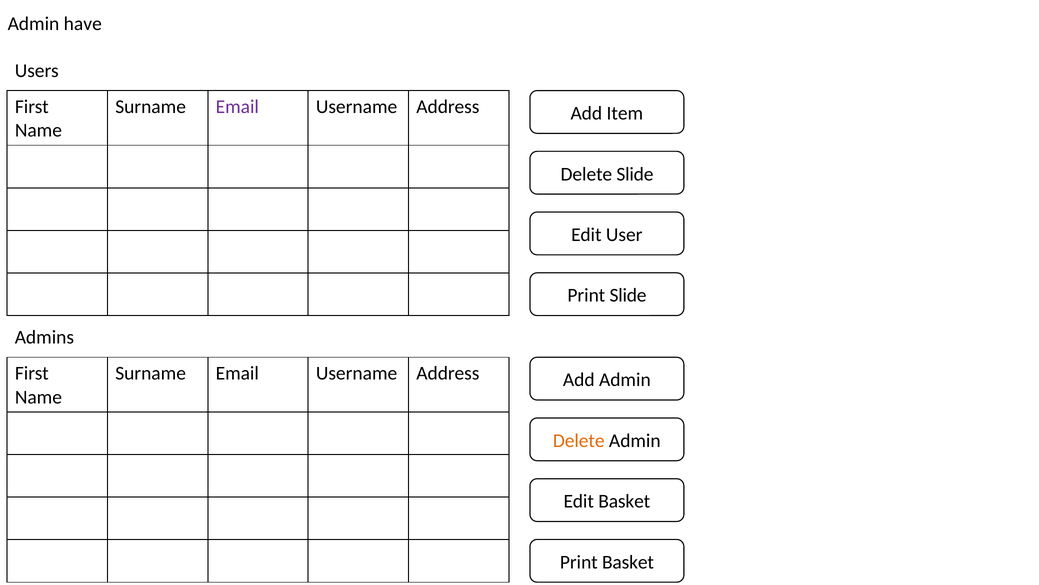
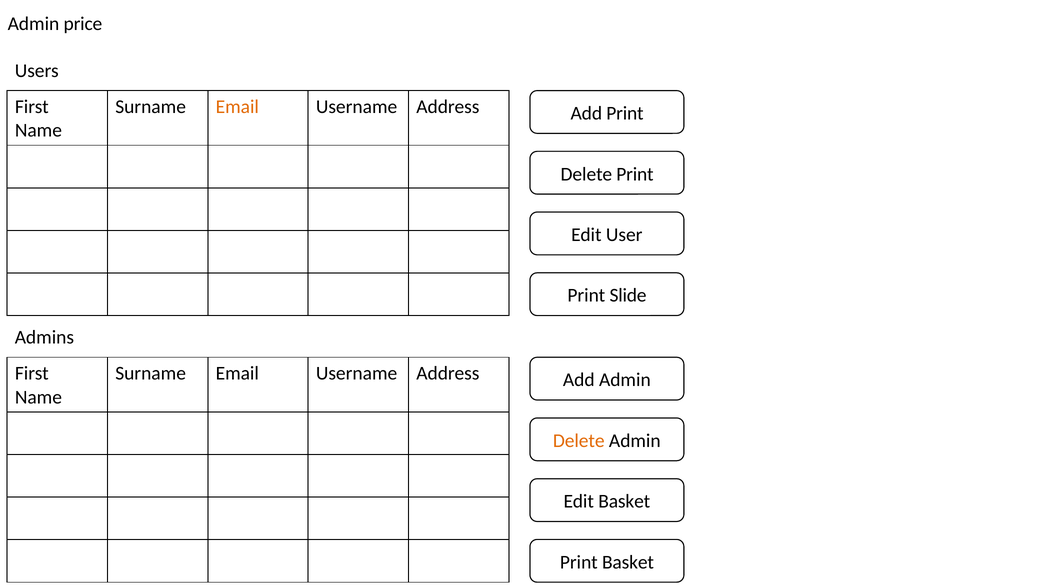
have: have -> price
Email at (237, 107) colour: purple -> orange
Add Item: Item -> Print
Delete Slide: Slide -> Print
